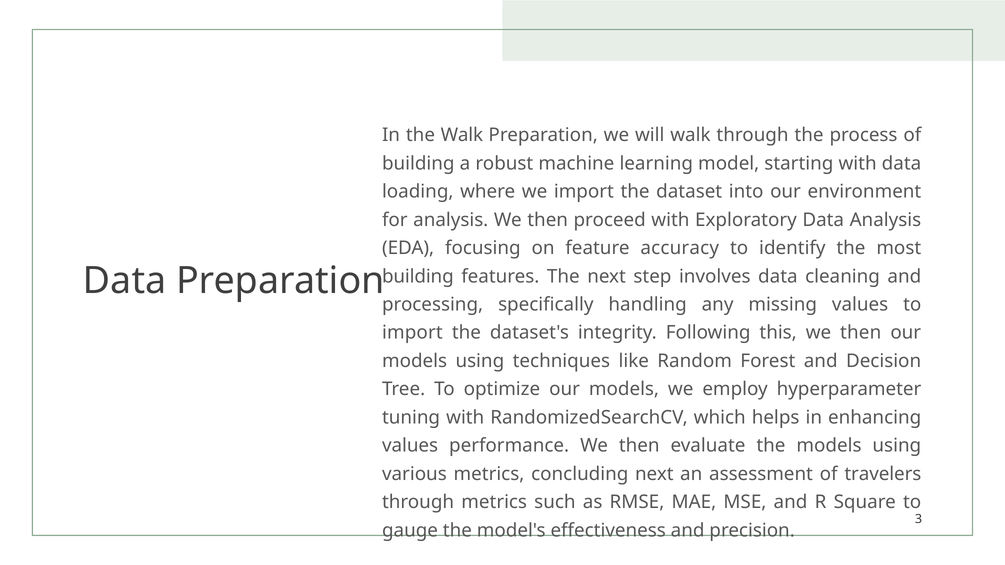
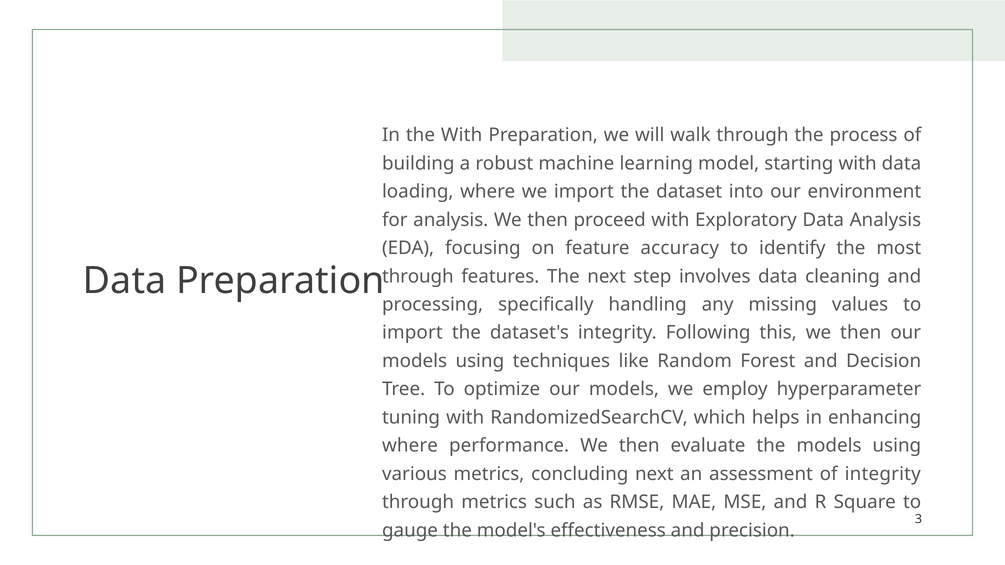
the Walk: Walk -> With
building at (418, 276): building -> through
values at (410, 446): values -> where
of travelers: travelers -> integrity
